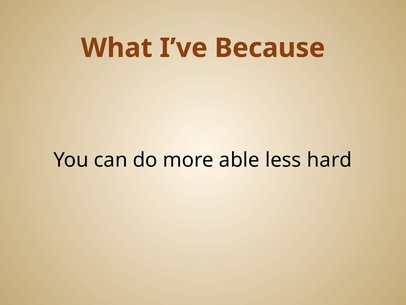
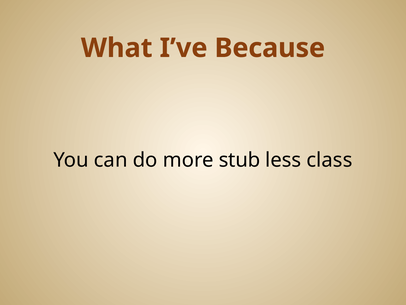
able: able -> stub
hard: hard -> class
